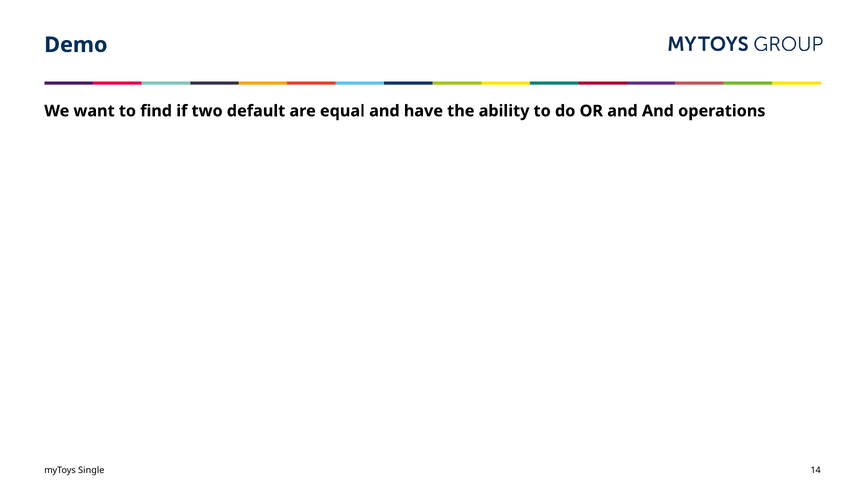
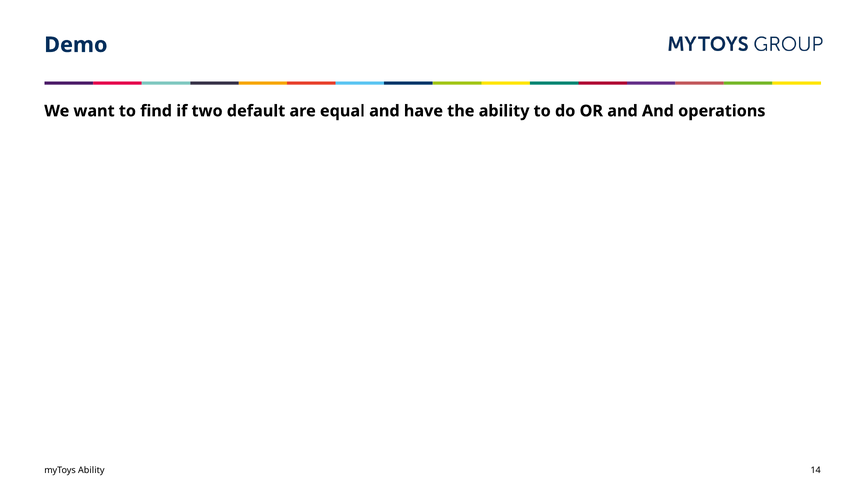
myToys Single: Single -> Ability
